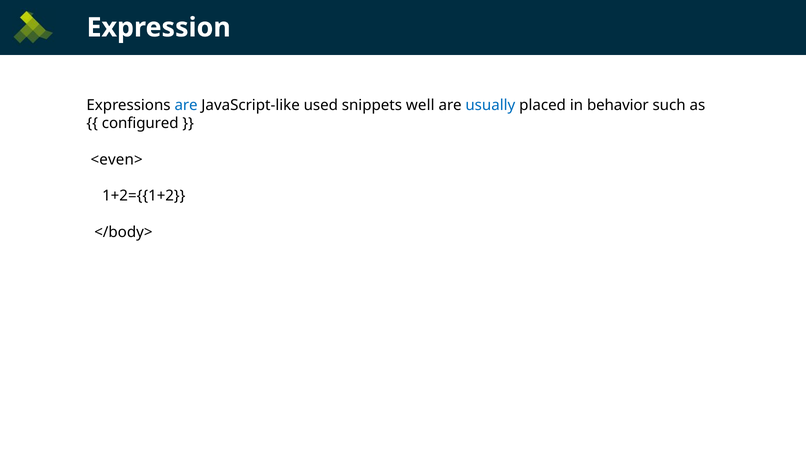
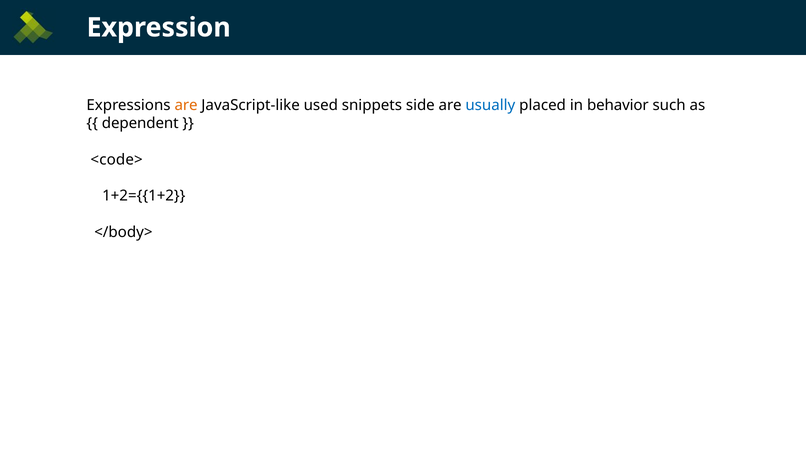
are at (186, 105) colour: blue -> orange
well: well -> side
configured: configured -> dependent
<even>: <even> -> <code>
